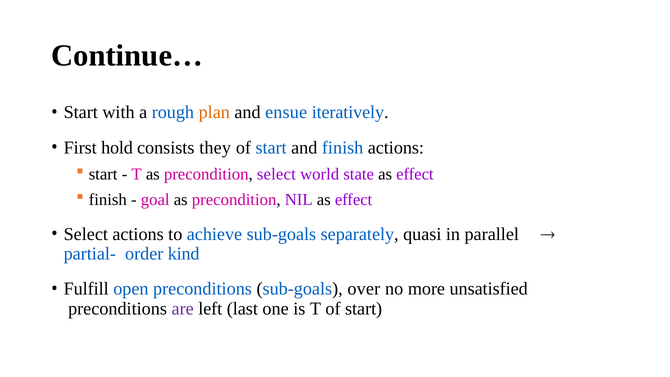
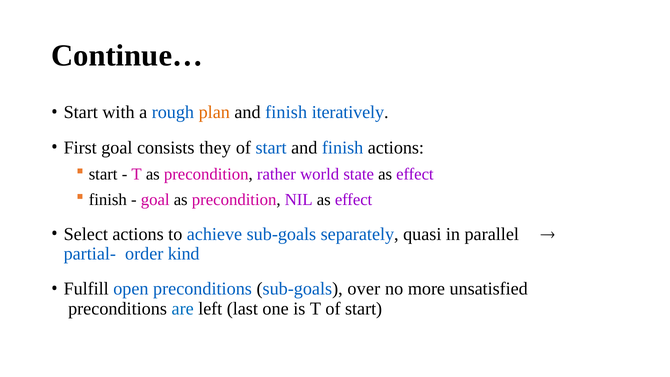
ensue at (286, 112): ensue -> finish
First hold: hold -> goal
precondition select: select -> rather
are colour: purple -> blue
